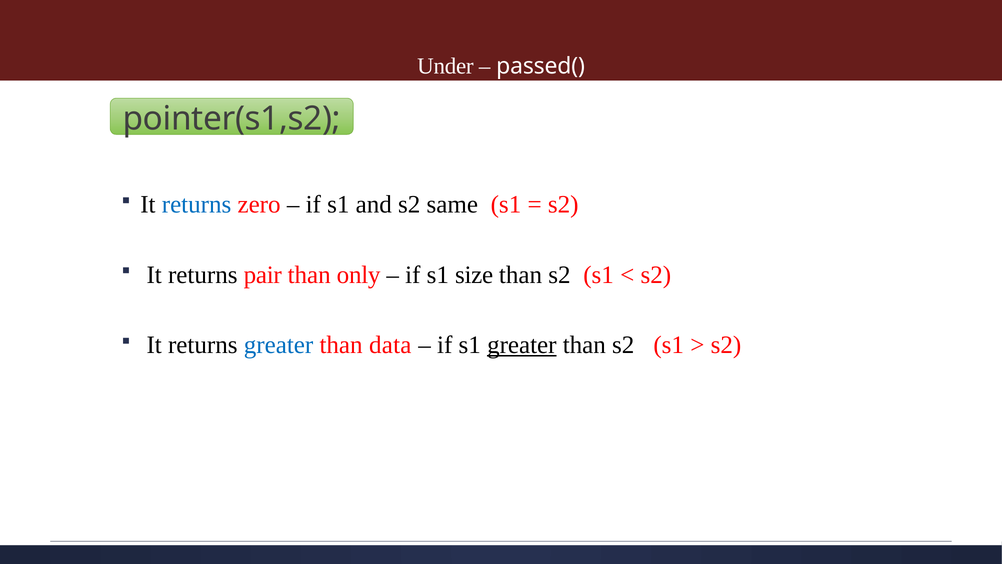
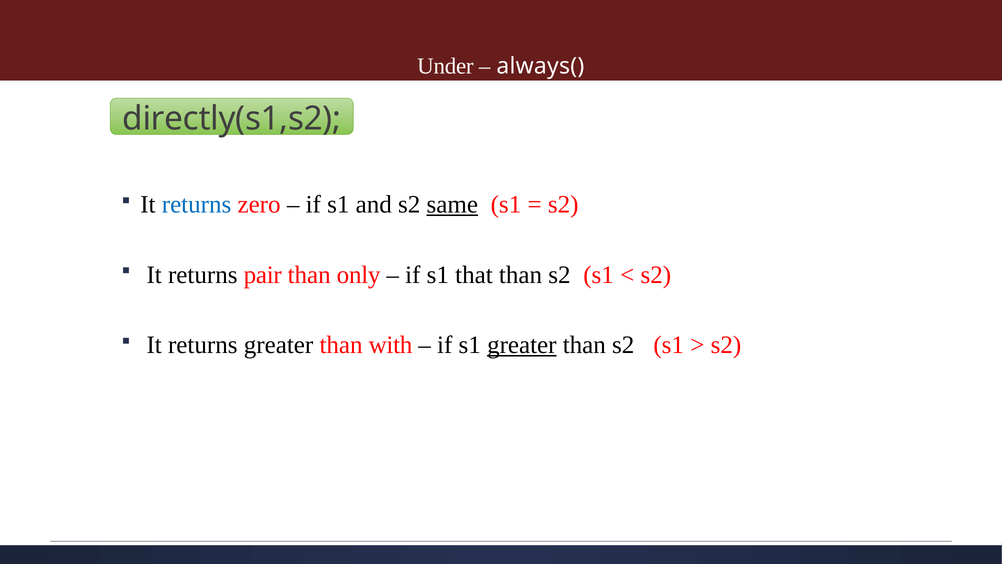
passed(: passed( -> always(
pointer(s1,s2: pointer(s1,s2 -> directly(s1,s2
same underline: none -> present
size: size -> that
greater at (279, 345) colour: blue -> black
data: data -> with
